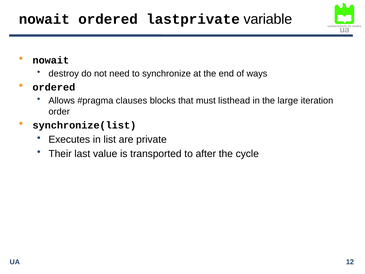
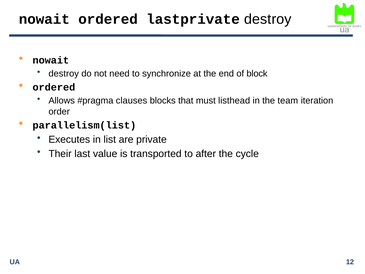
lastprivate variable: variable -> destroy
ways: ways -> block
large: large -> team
synchronize(list: synchronize(list -> parallelism(list
